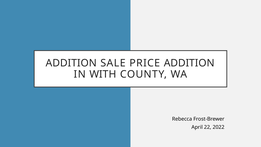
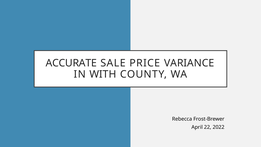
ADDITION at (71, 63): ADDITION -> ACCURATE
PRICE ADDITION: ADDITION -> VARIANCE
